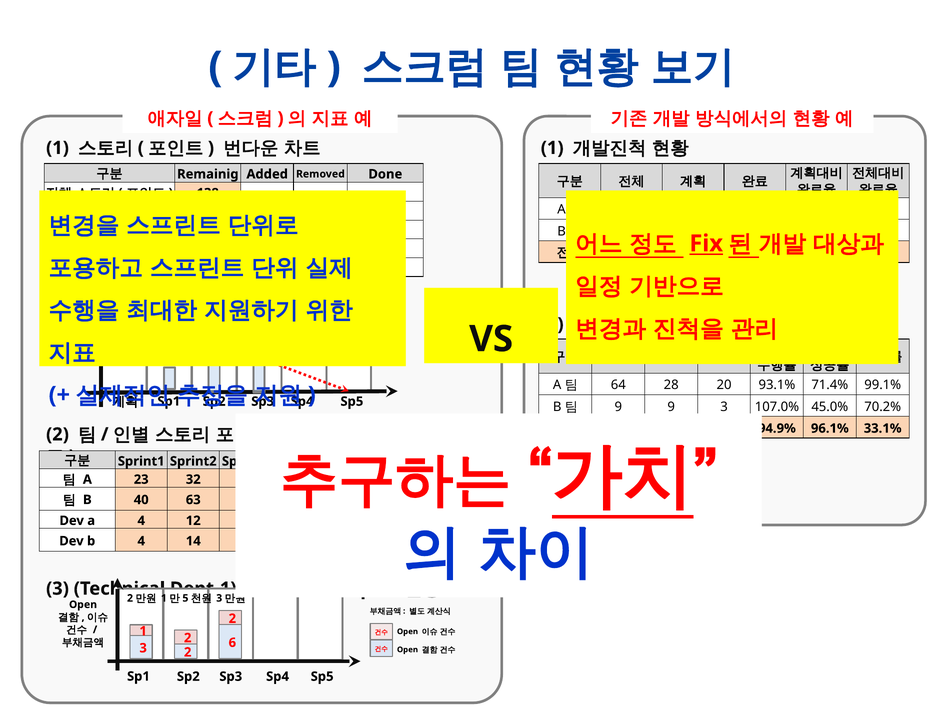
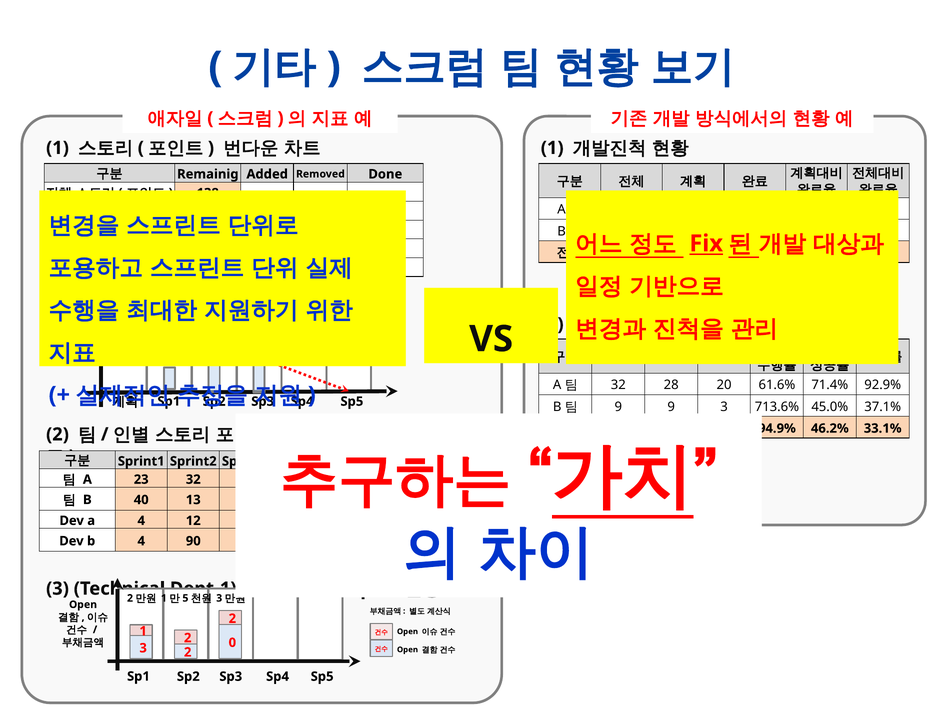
64 at (618, 385): 64 -> 32
93.1%: 93.1% -> 61.6%
99.1%: 99.1% -> 92.9%
107.0%: 107.0% -> 713.6%
70.2%: 70.2% -> 37.1%
96.1%: 96.1% -> 46.2%
63: 63 -> 13
14: 14 -> 90
2 6: 6 -> 0
